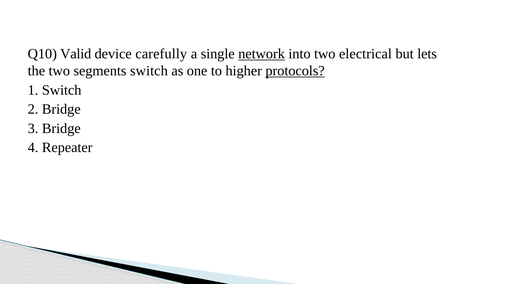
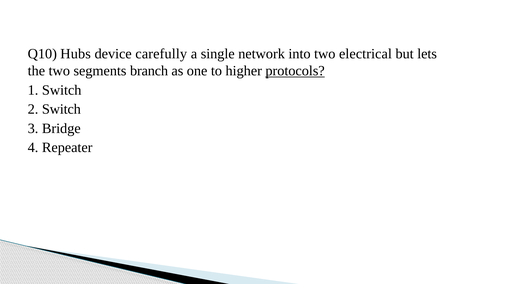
Valid: Valid -> Hubs
network underline: present -> none
segments switch: switch -> branch
2 Bridge: Bridge -> Switch
